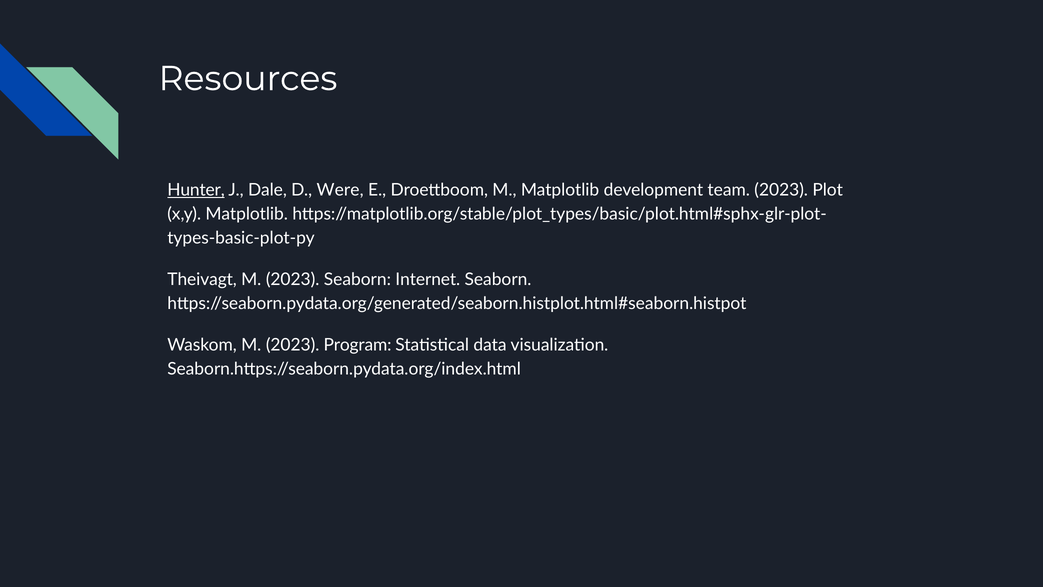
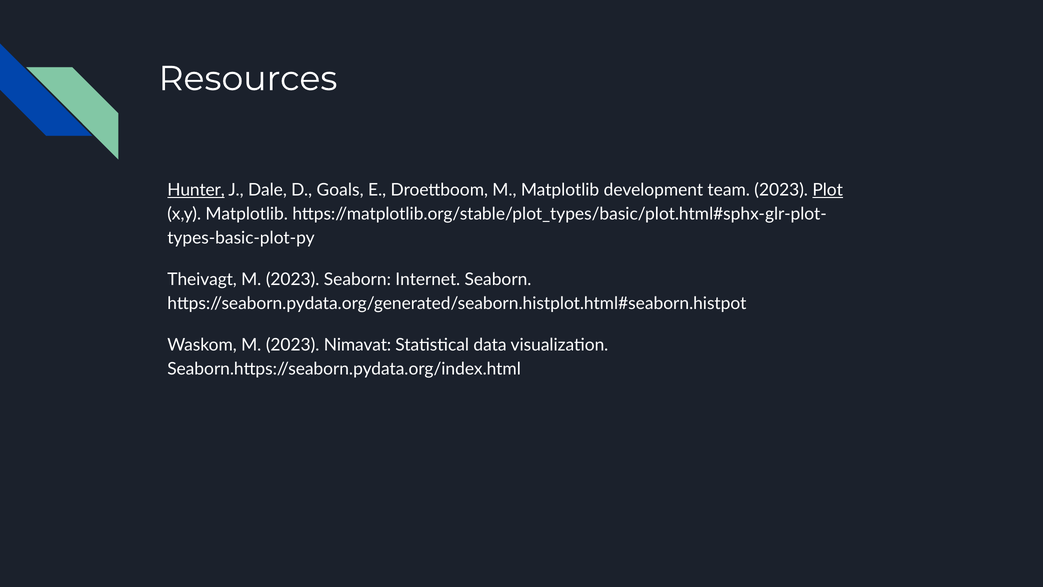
Were: Were -> Goals
Plot underline: none -> present
Program: Program -> Nimavat
